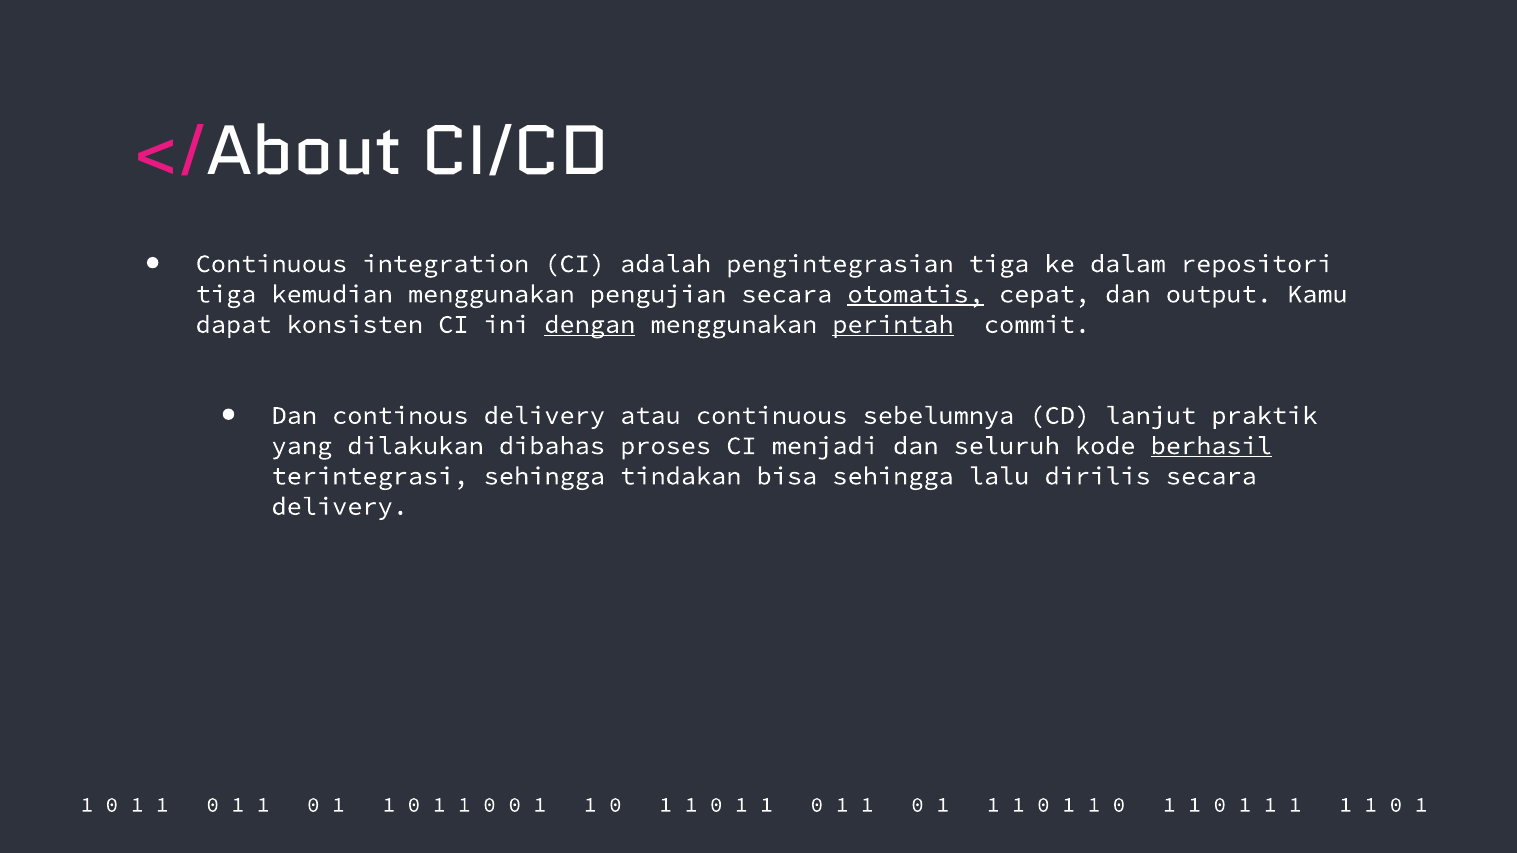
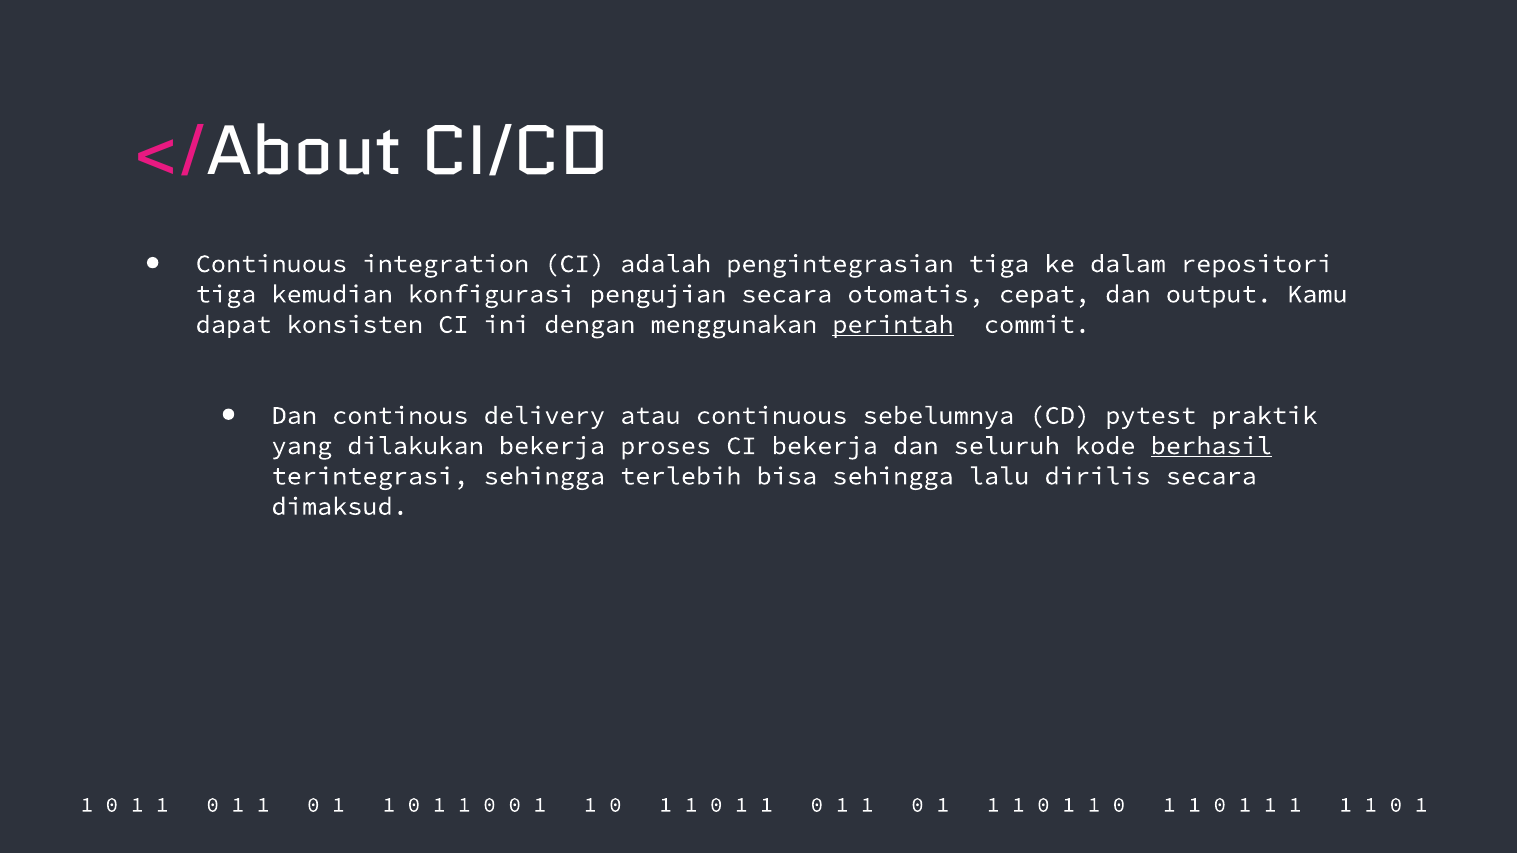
kemudian menggunakan: menggunakan -> konfigurasi
otomatis underline: present -> none
dengan underline: present -> none
lanjut: lanjut -> pytest
dilakukan dibahas: dibahas -> bekerja
CI menjadi: menjadi -> bekerja
tindakan: tindakan -> terlebih
delivery at (340, 507): delivery -> dimaksud
